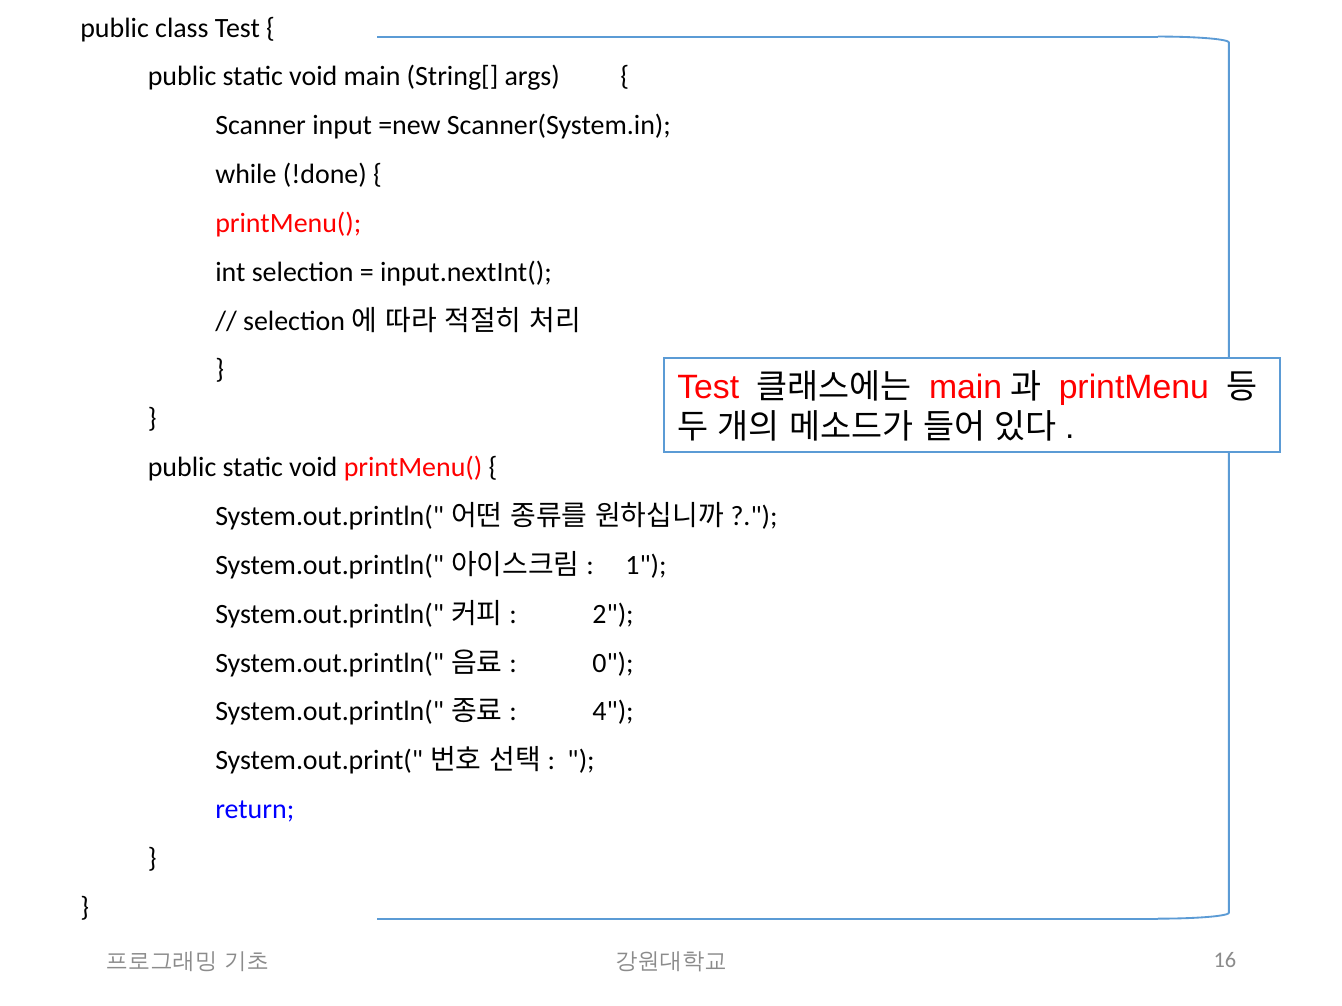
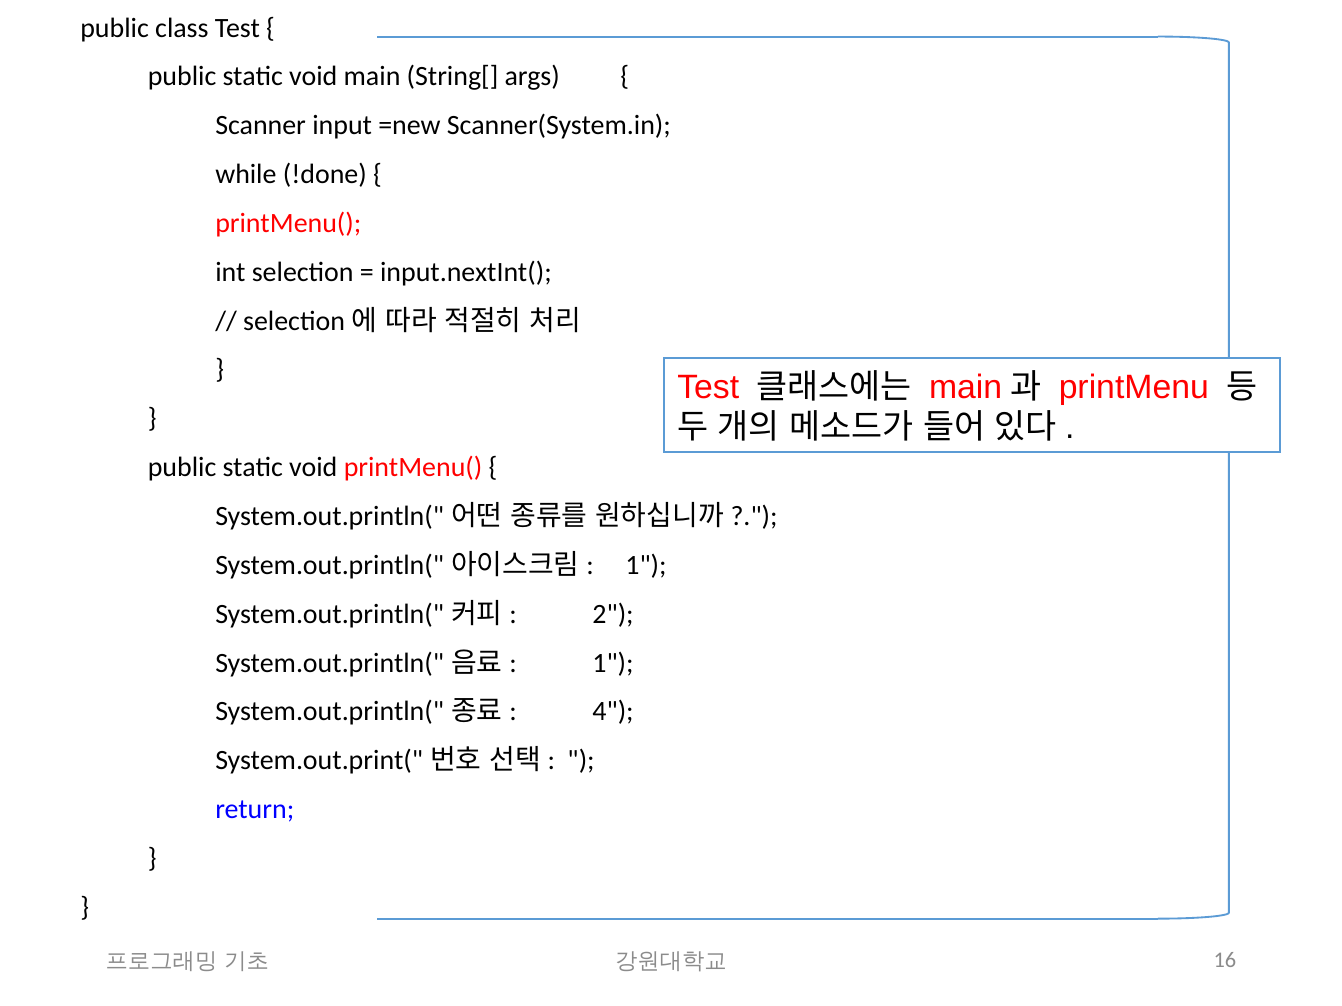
0 at (613, 663): 0 -> 1
